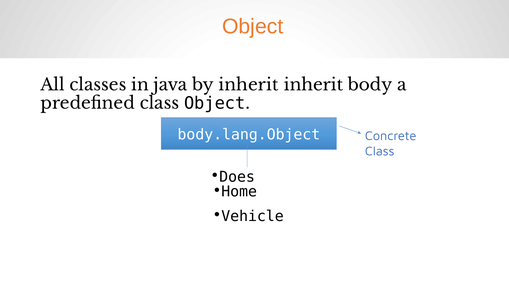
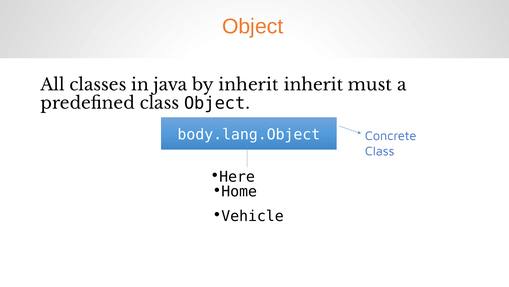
body: body -> must
Does: Does -> Here
